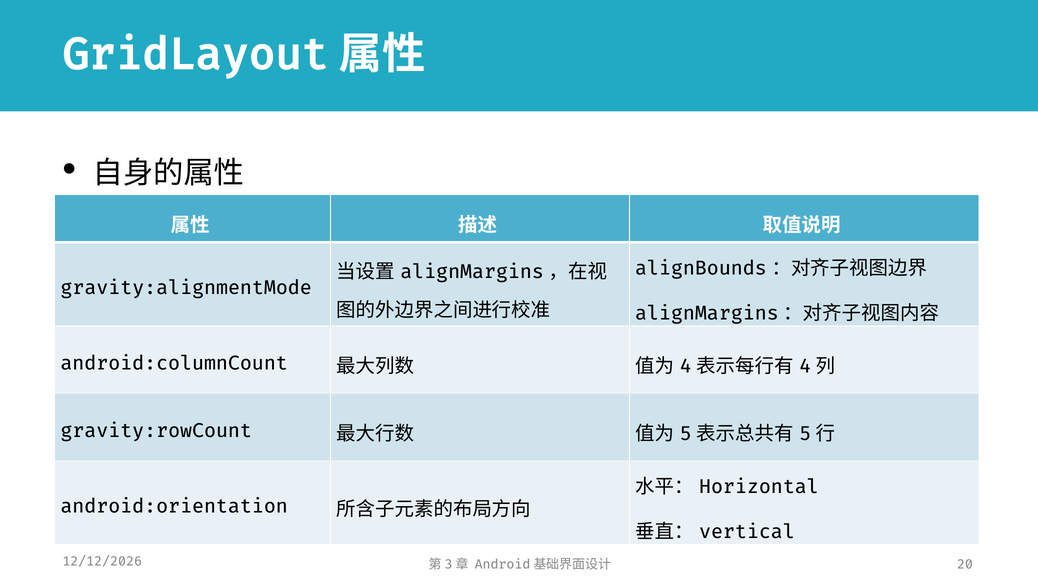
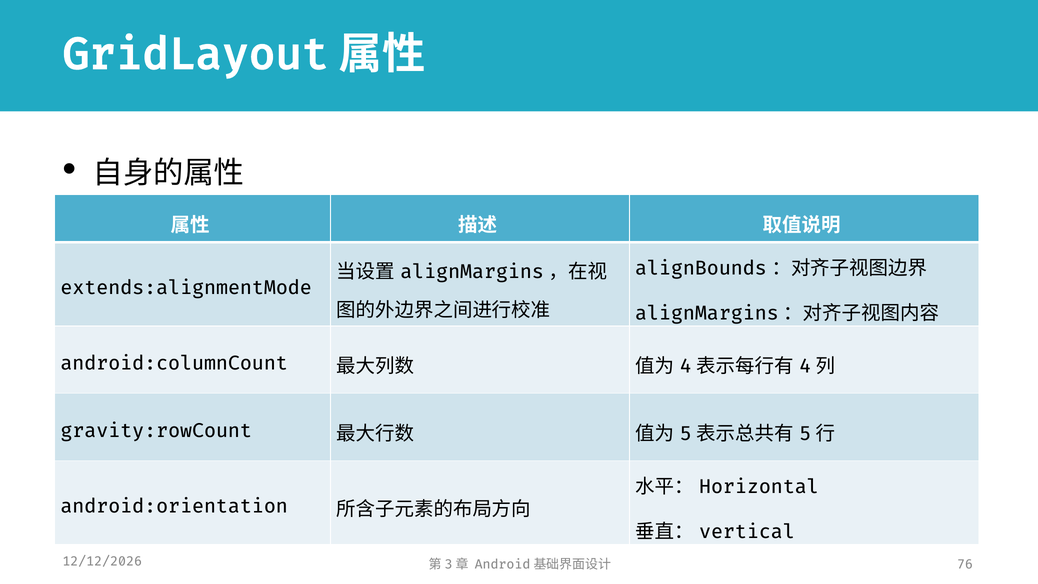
gravity:alignmentMode: gravity:alignmentMode -> extends:alignmentMode
20: 20 -> 76
